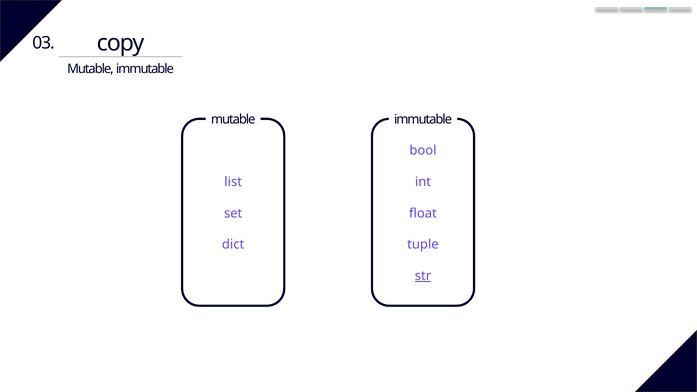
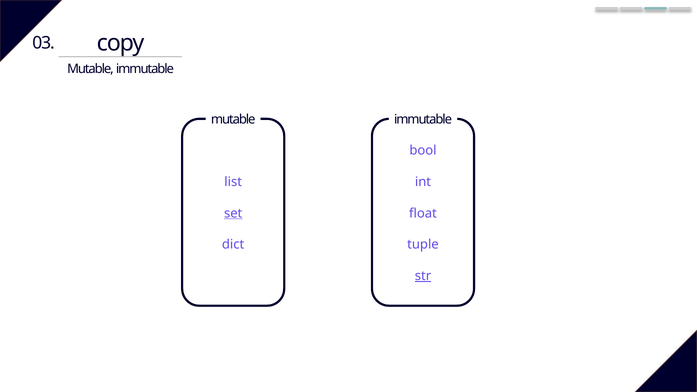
set underline: none -> present
